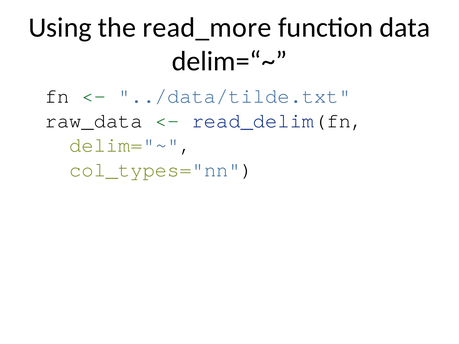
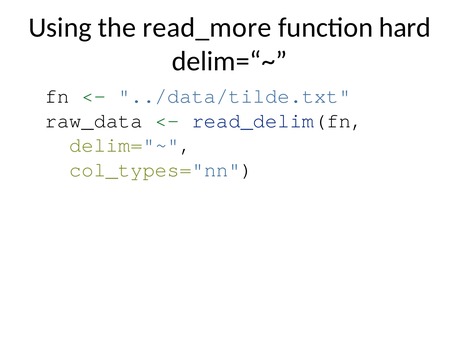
data: data -> hard
